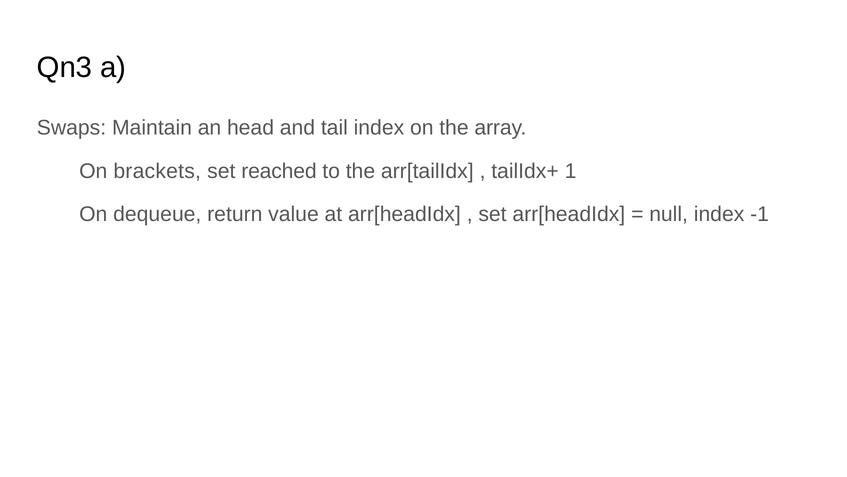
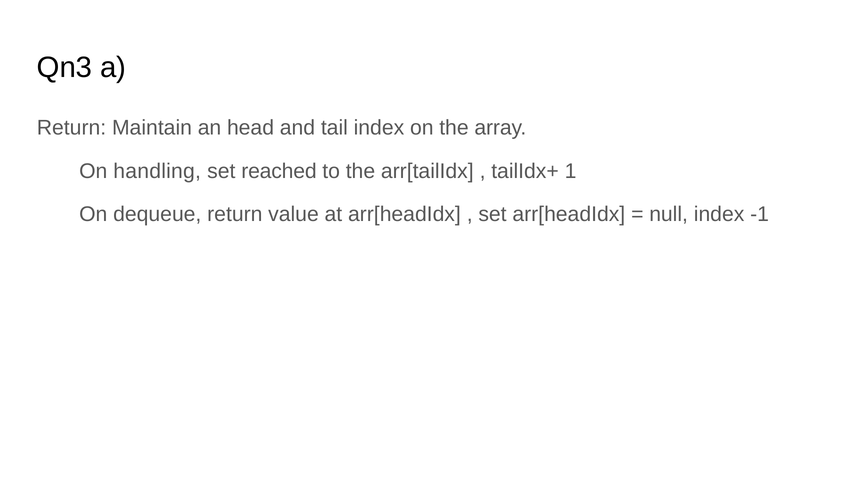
Swaps at (72, 128): Swaps -> Return
brackets: brackets -> handling
